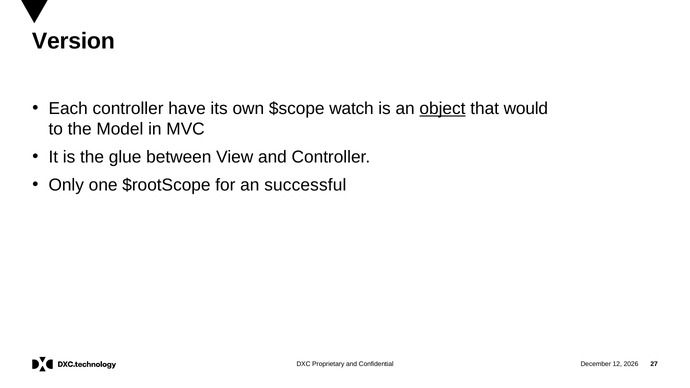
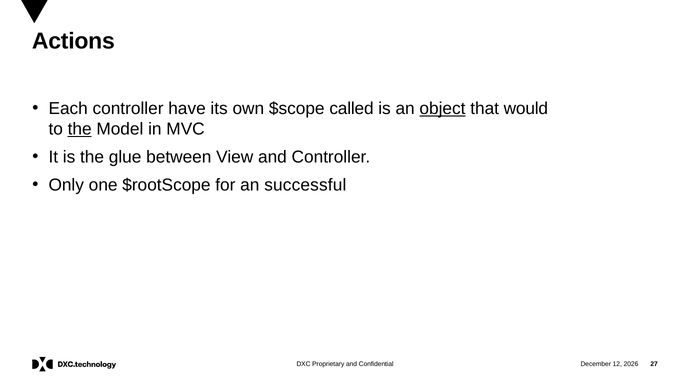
Version: Version -> Actions
watch: watch -> called
the at (80, 129) underline: none -> present
